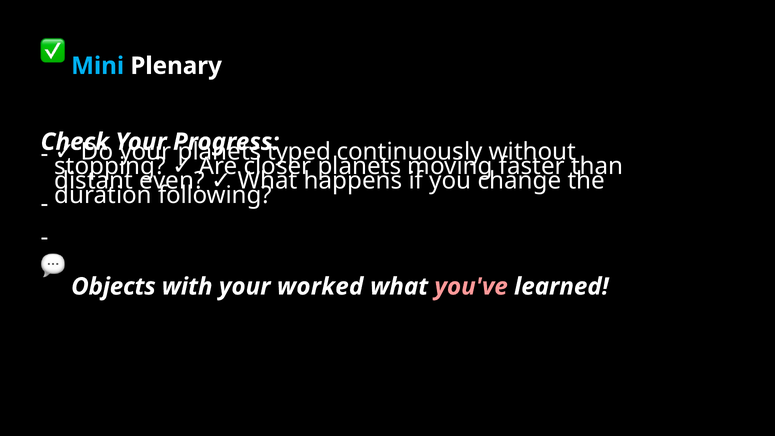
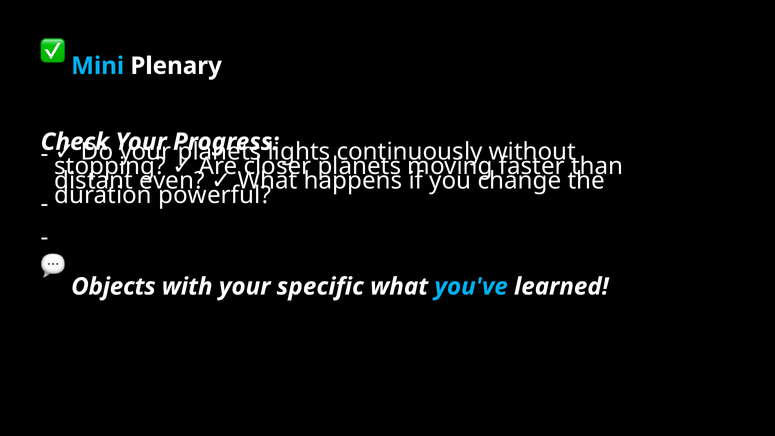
typed: typed -> lights
following: following -> powerful
worked: worked -> speciﬁc
you've colour: pink -> light blue
